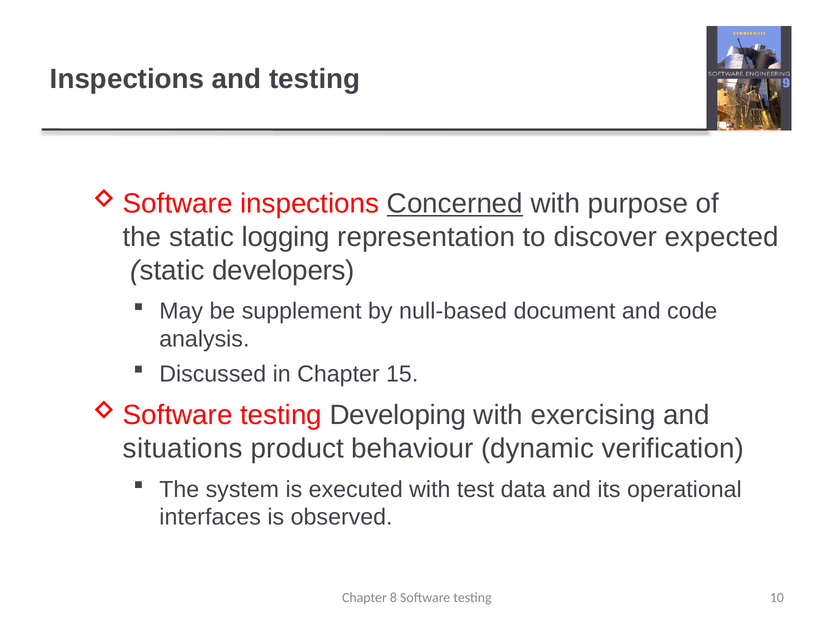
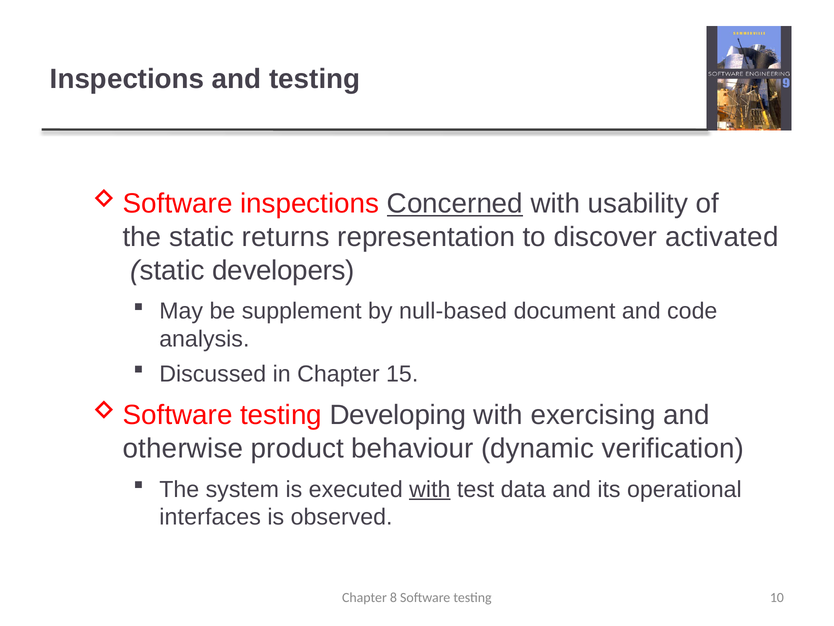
purpose: purpose -> usability
logging: logging -> returns
expected: expected -> activated
situations: situations -> otherwise
with at (430, 489) underline: none -> present
